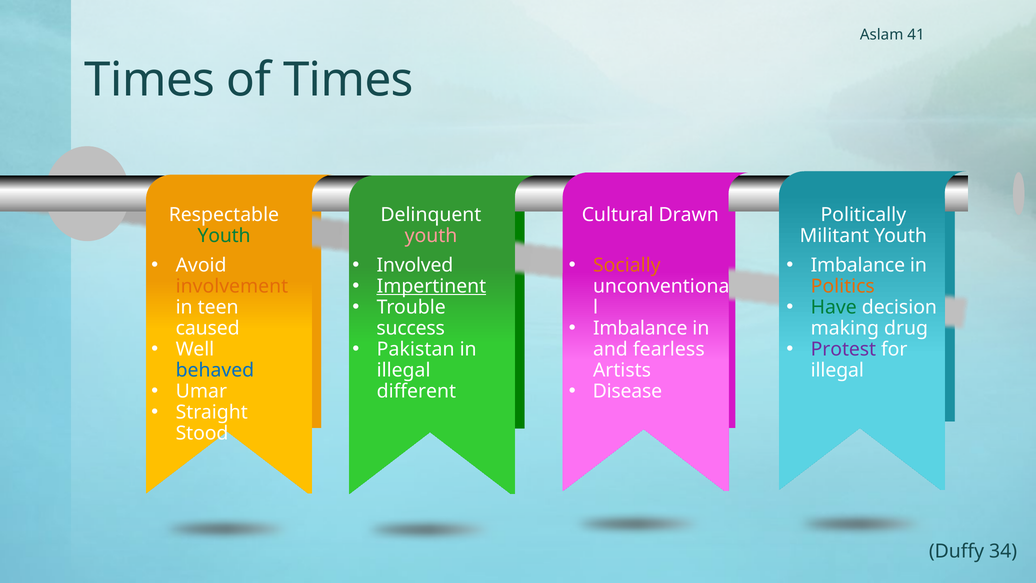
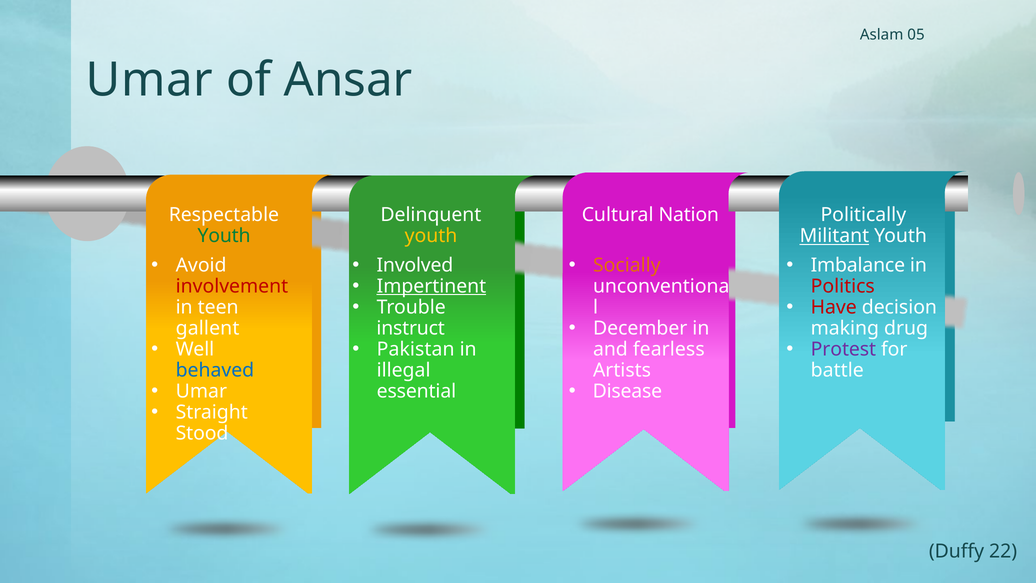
41: 41 -> 05
Times at (150, 80): Times -> Umar
of Times: Times -> Ansar
Drawn: Drawn -> Nation
youth at (431, 236) colour: pink -> yellow
Militant underline: none -> present
involvement colour: orange -> red
Politics colour: orange -> red
Have colour: green -> red
Imbalance at (640, 328): Imbalance -> December
caused: caused -> gallent
success: success -> instruct
illegal at (837, 370): illegal -> battle
different: different -> essential
34: 34 -> 22
